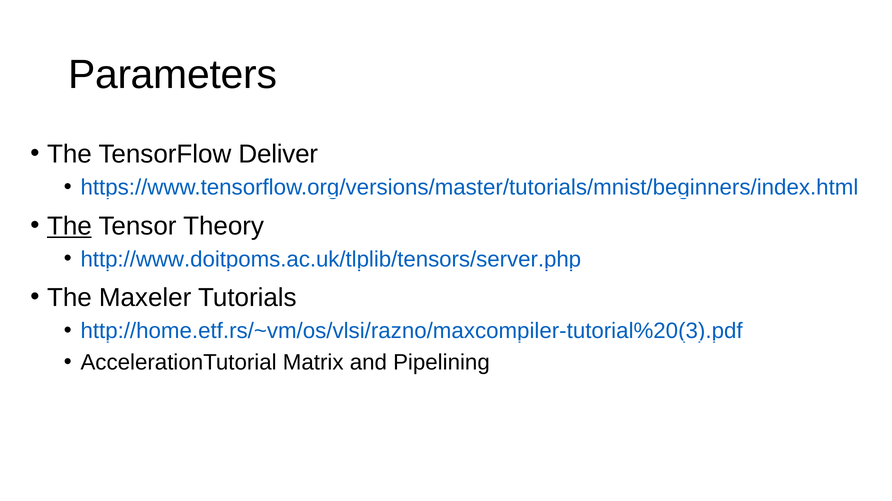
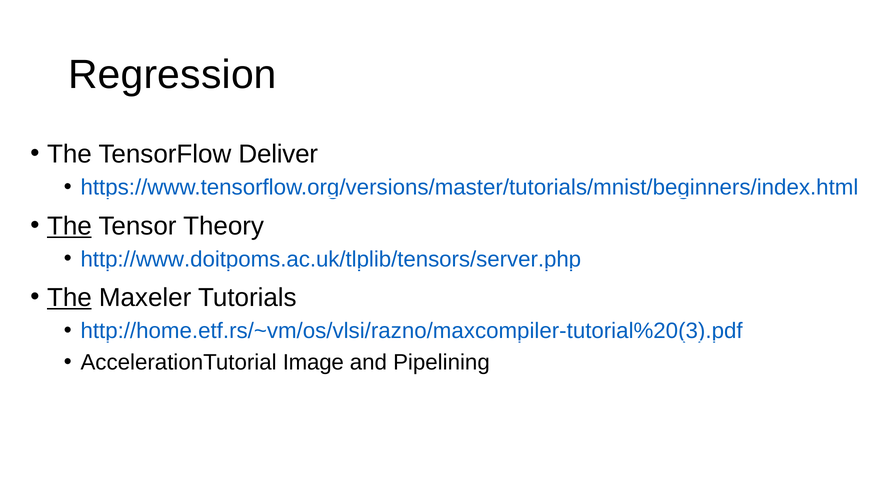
Parameters: Parameters -> Regression
The at (69, 298) underline: none -> present
Matrix: Matrix -> Image
